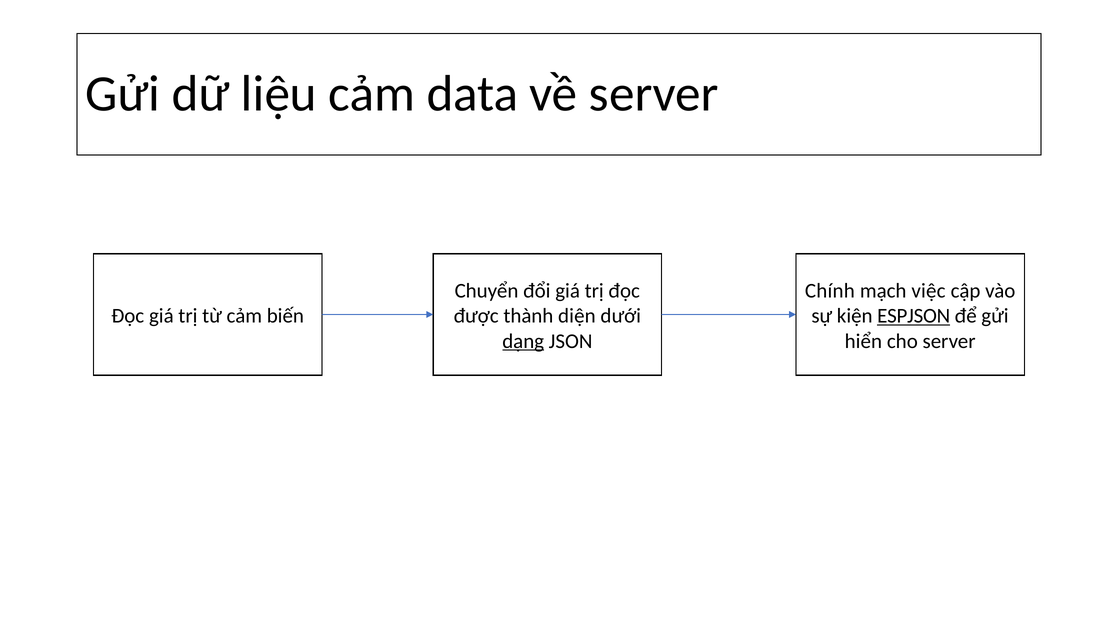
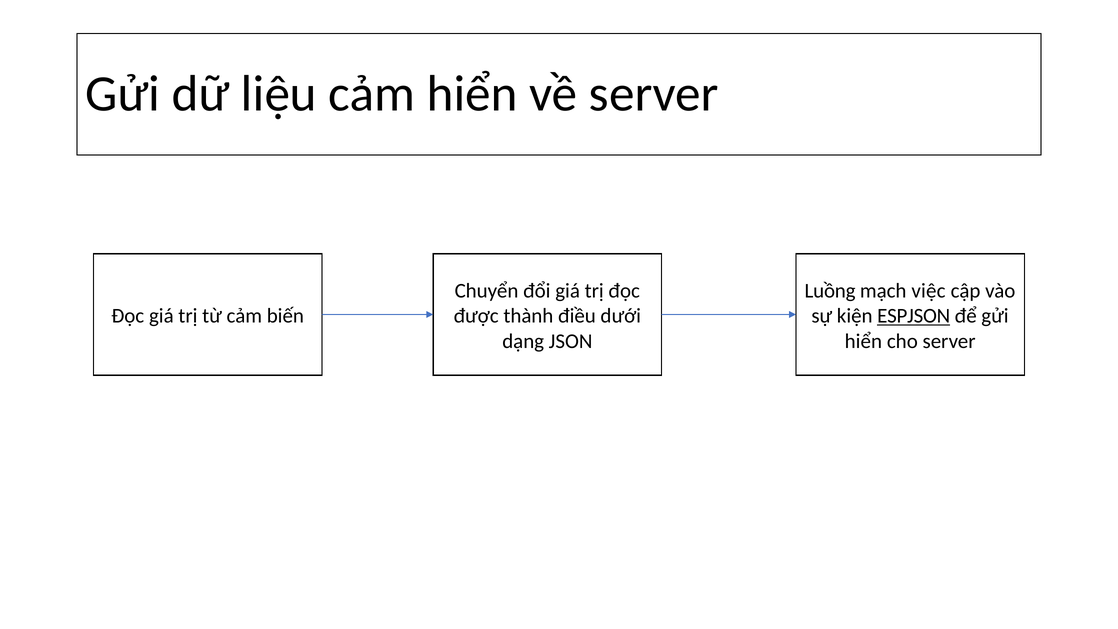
cảm data: data -> hiển
Chính: Chính -> Luồng
diện: diện -> điều
dạng underline: present -> none
